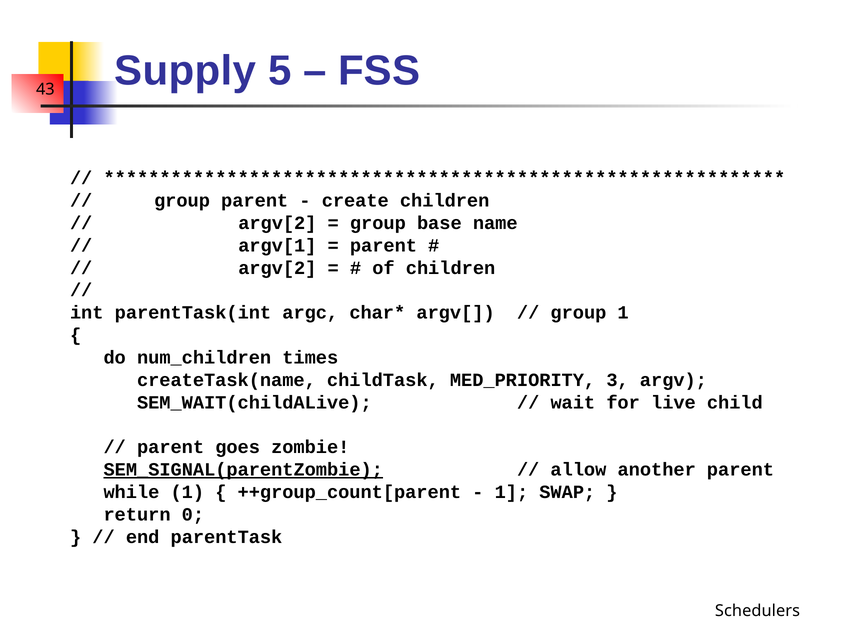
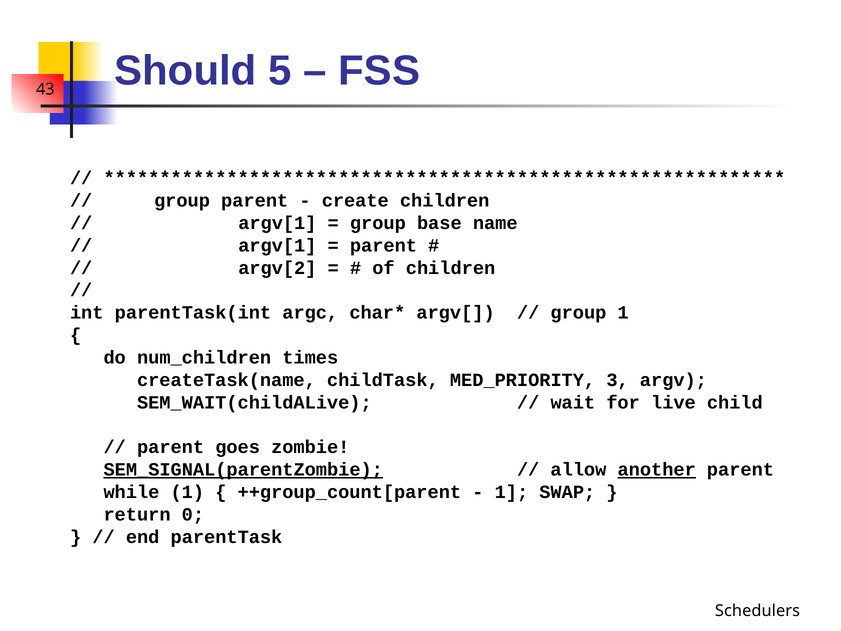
Supply: Supply -> Should
argv[2 at (277, 223): argv[2 -> argv[1
another underline: none -> present
